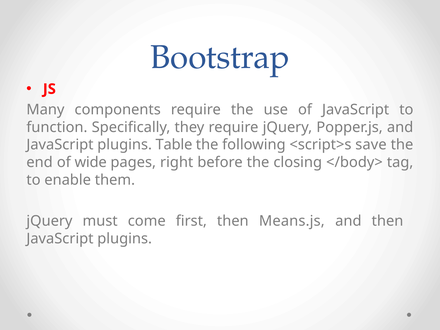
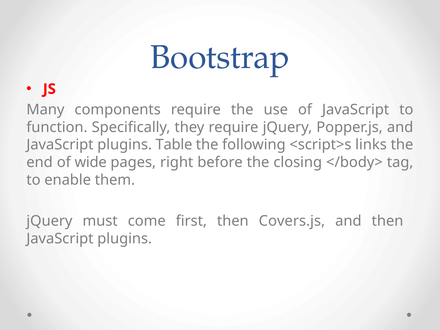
save: save -> links
Means.js: Means.js -> Covers.js
